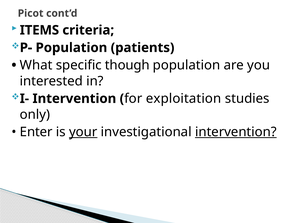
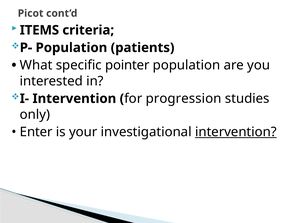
though: though -> pointer
exploitation: exploitation -> progression
your underline: present -> none
